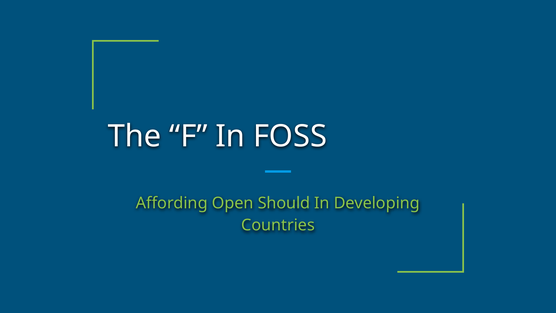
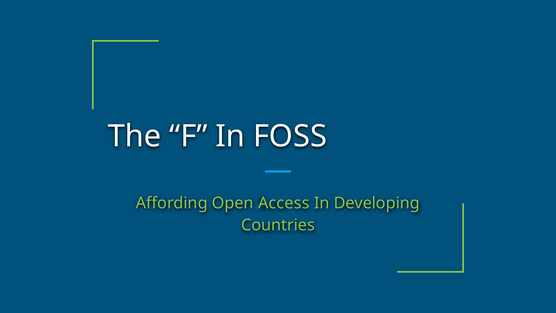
Should: Should -> Access
